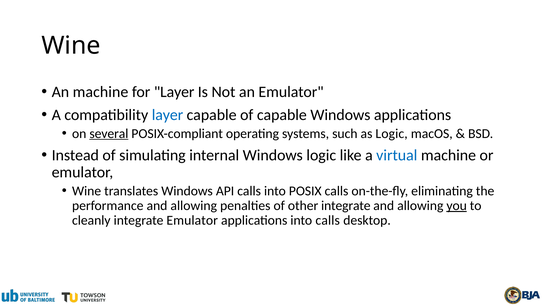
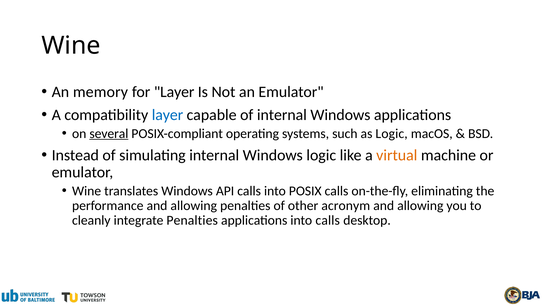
An machine: machine -> memory
of capable: capable -> internal
virtual colour: blue -> orange
other integrate: integrate -> acronym
you underline: present -> none
integrate Emulator: Emulator -> Penalties
